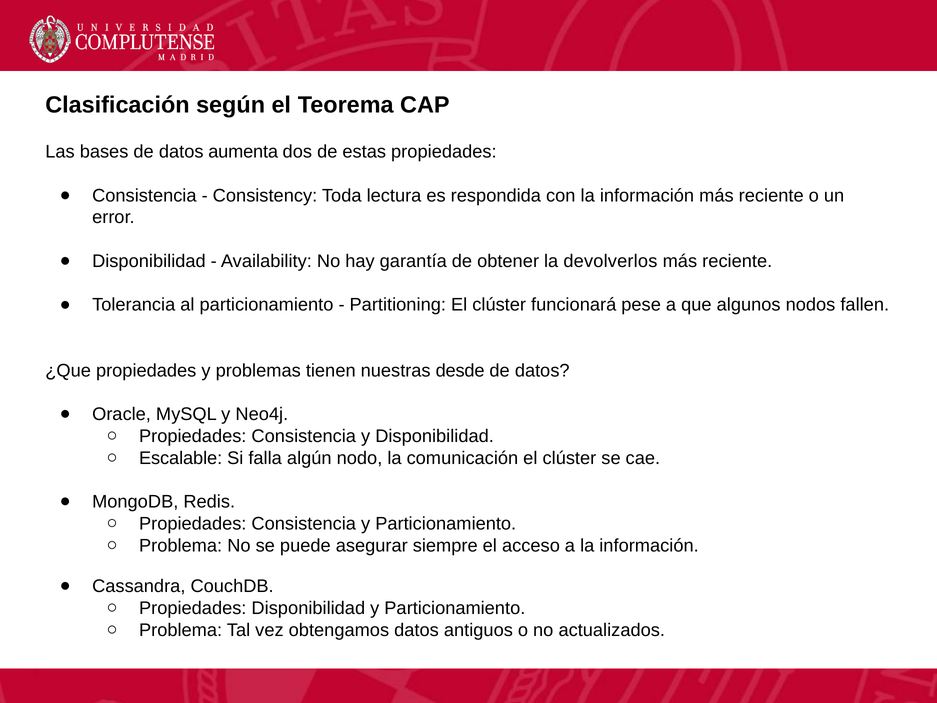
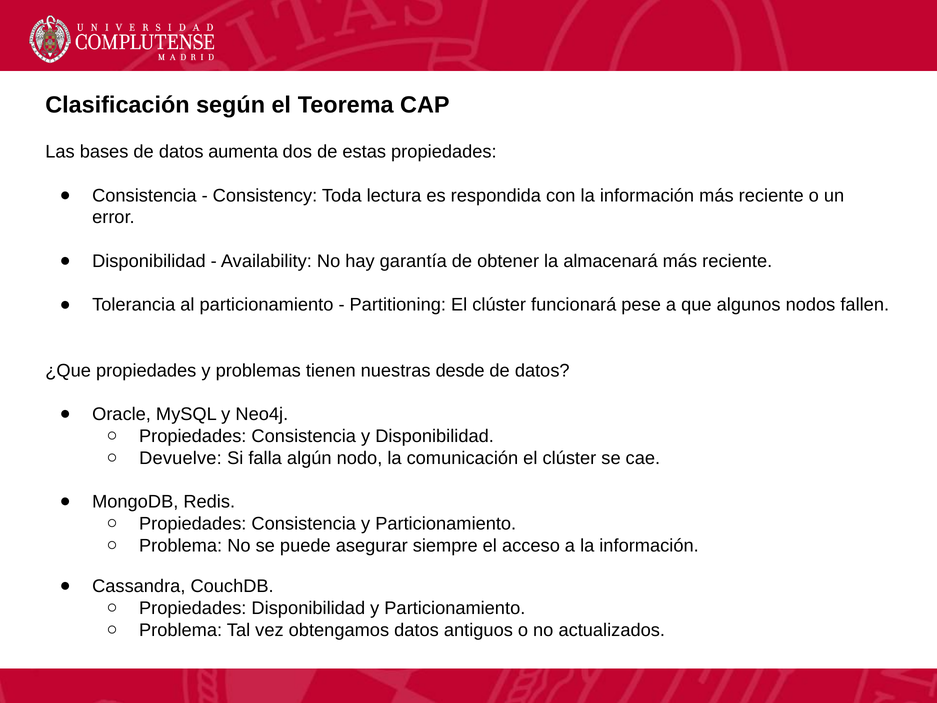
devolverlos: devolverlos -> almacenará
Escalable: Escalable -> Devuelve
